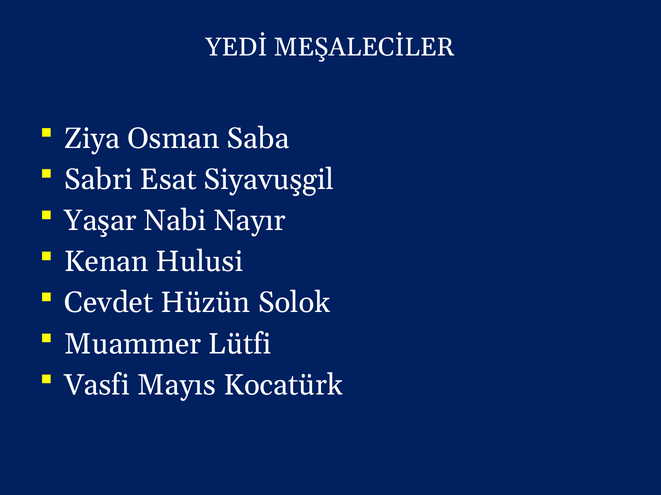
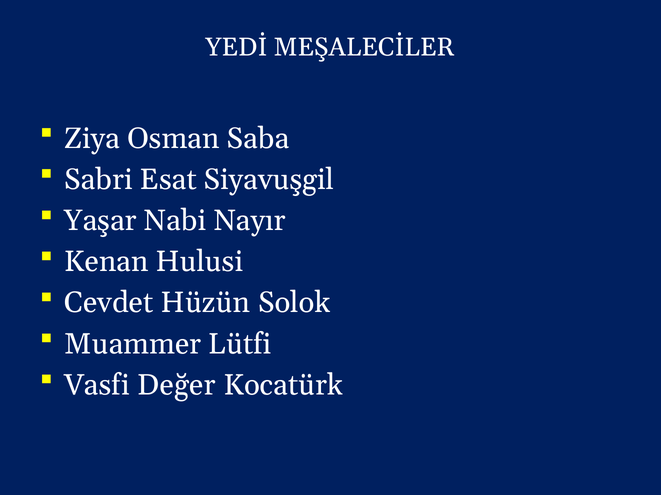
Mayıs: Mayıs -> Değer
